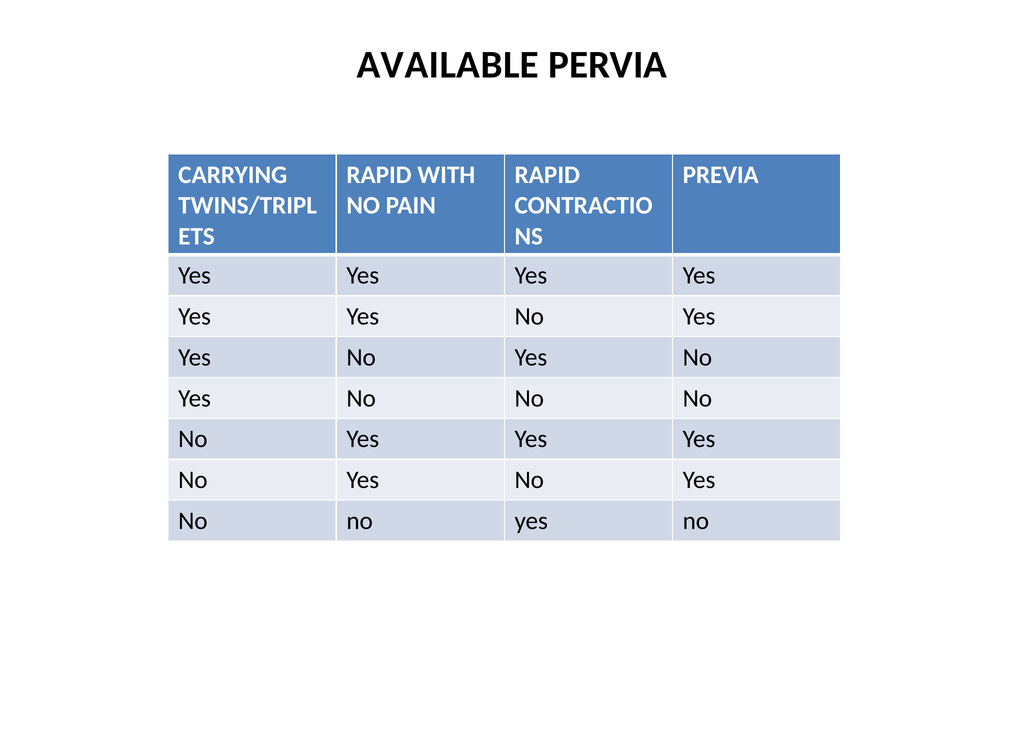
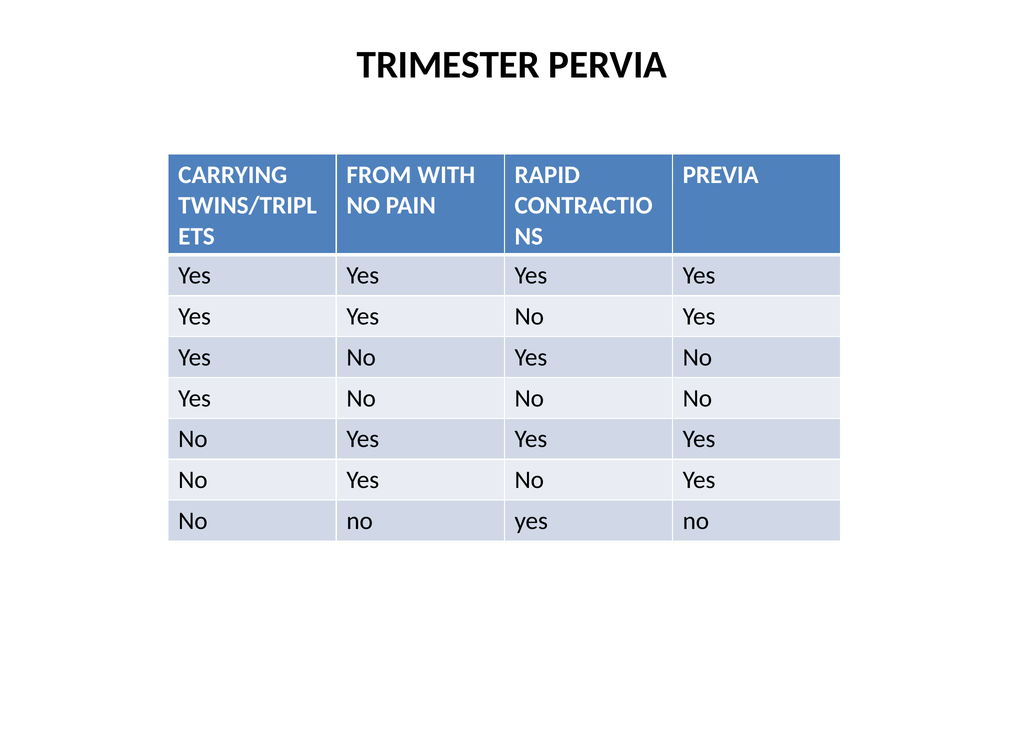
AVAILABLE: AVAILABLE -> TRIMESTER
RAPID at (379, 175): RAPID -> FROM
